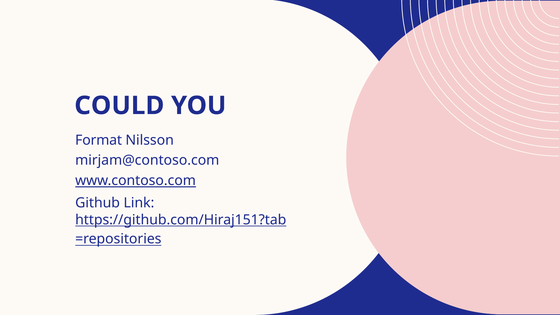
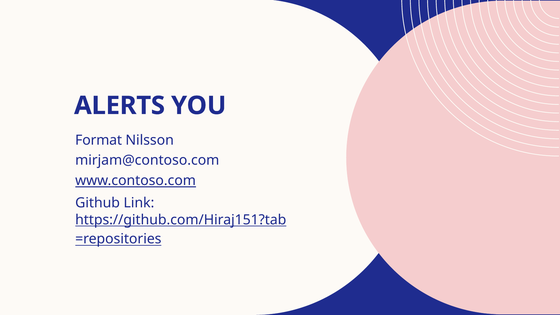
COULD: COULD -> ALERTS
